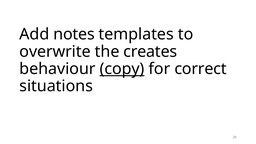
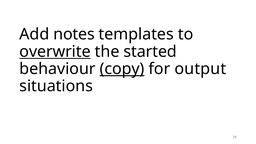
overwrite underline: none -> present
creates: creates -> started
correct: correct -> output
